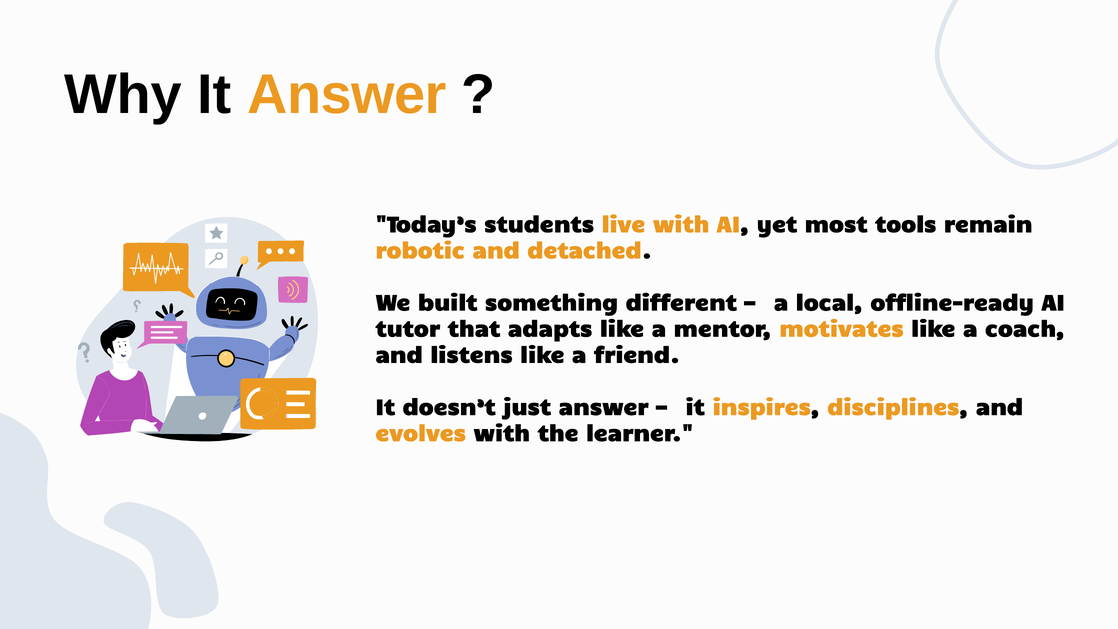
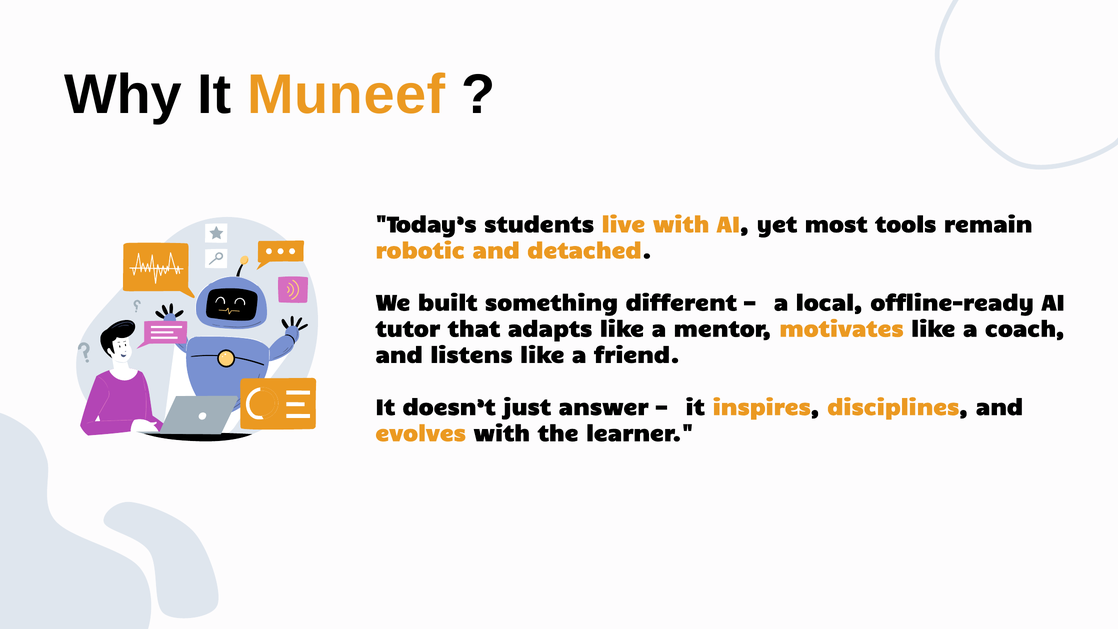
It Answer: Answer -> Muneef
